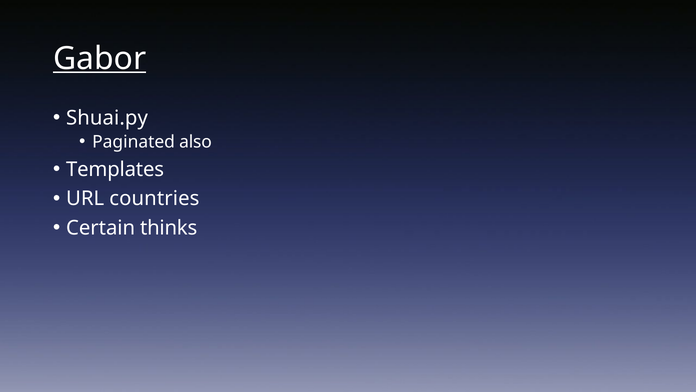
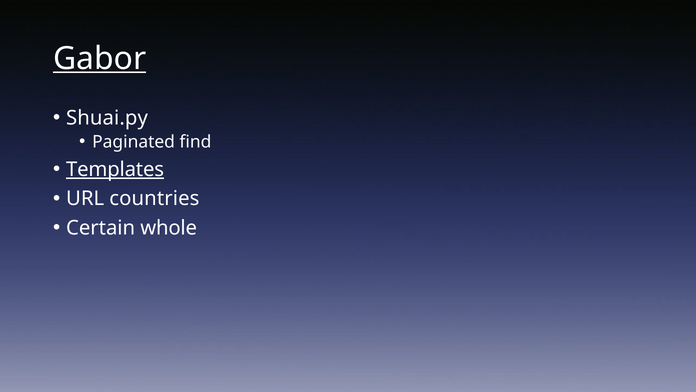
also: also -> find
Templates underline: none -> present
thinks: thinks -> whole
